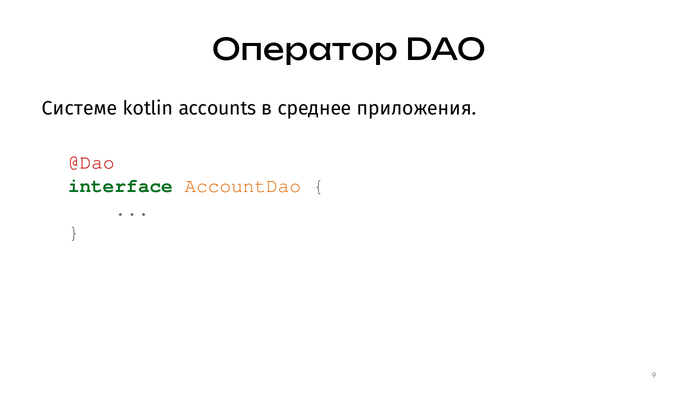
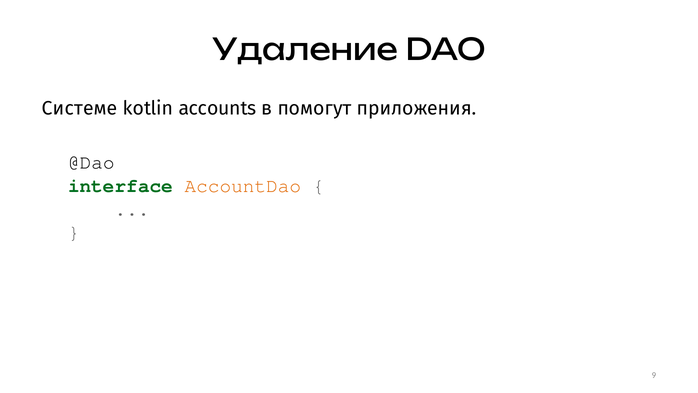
Оператор: Оператор -> Удаление
среднее: среднее -> помогут
@Dao colour: red -> black
